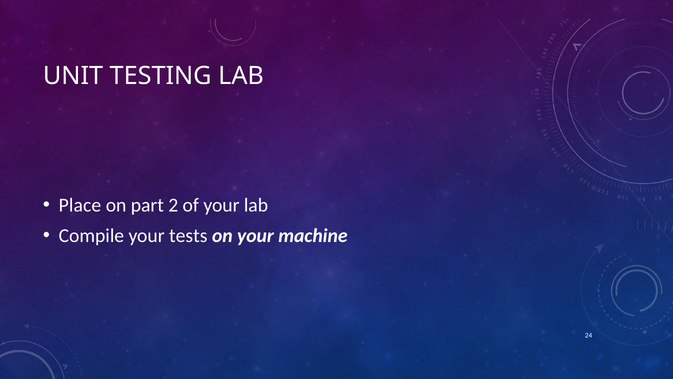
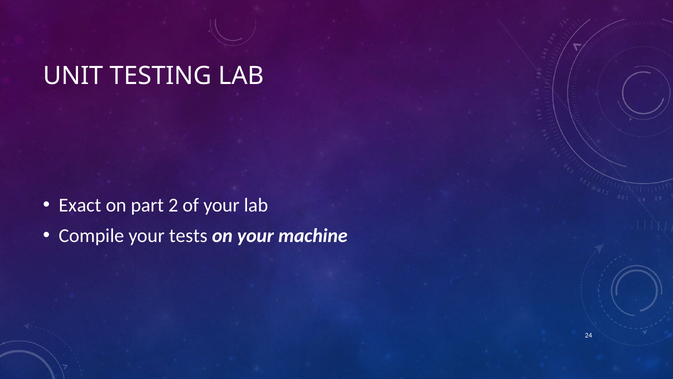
Place: Place -> Exact
